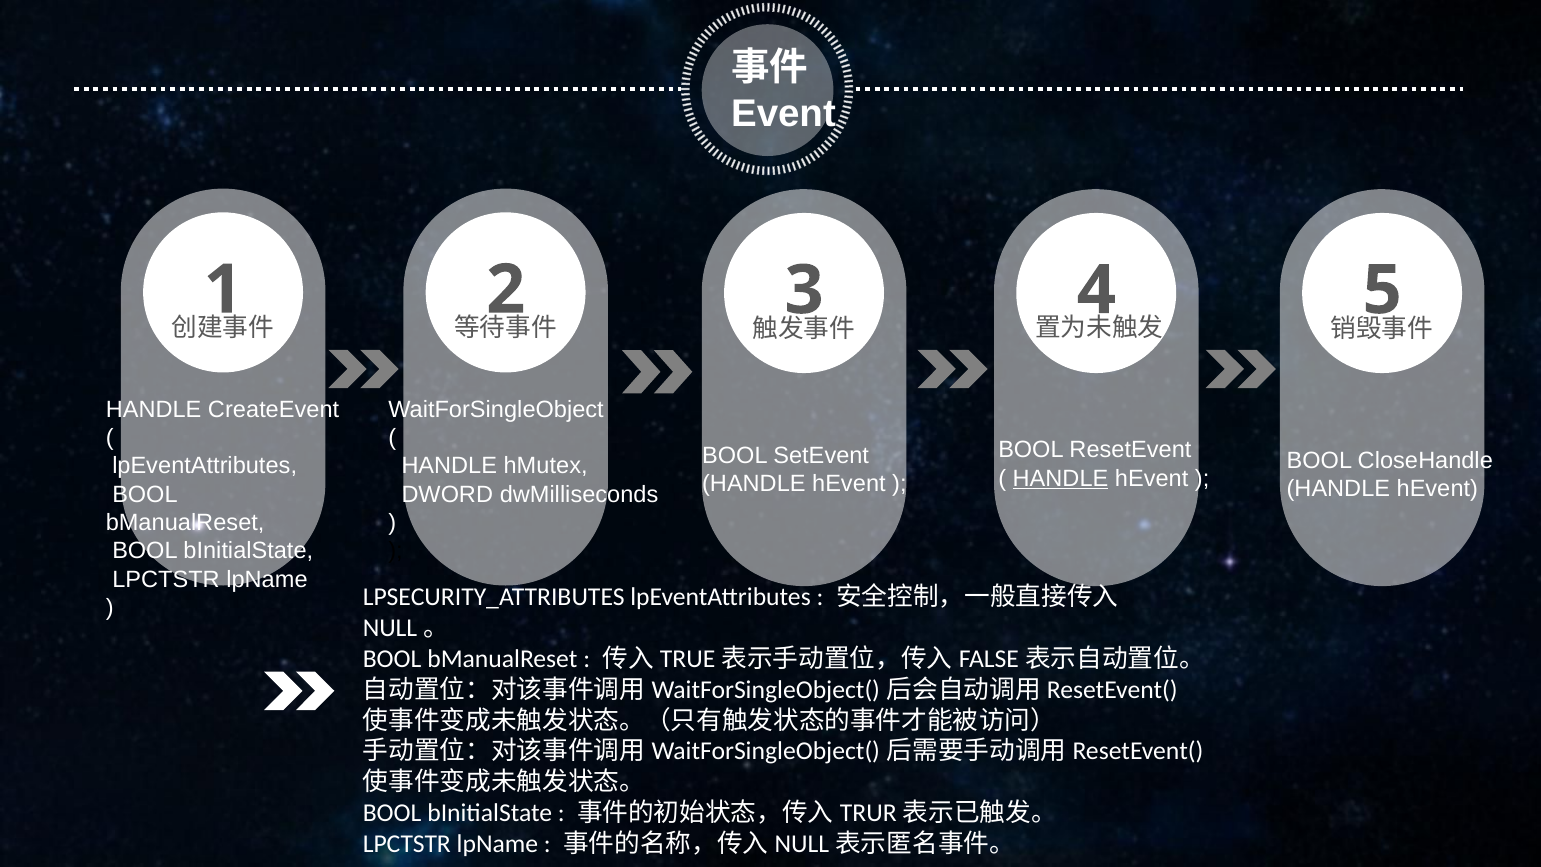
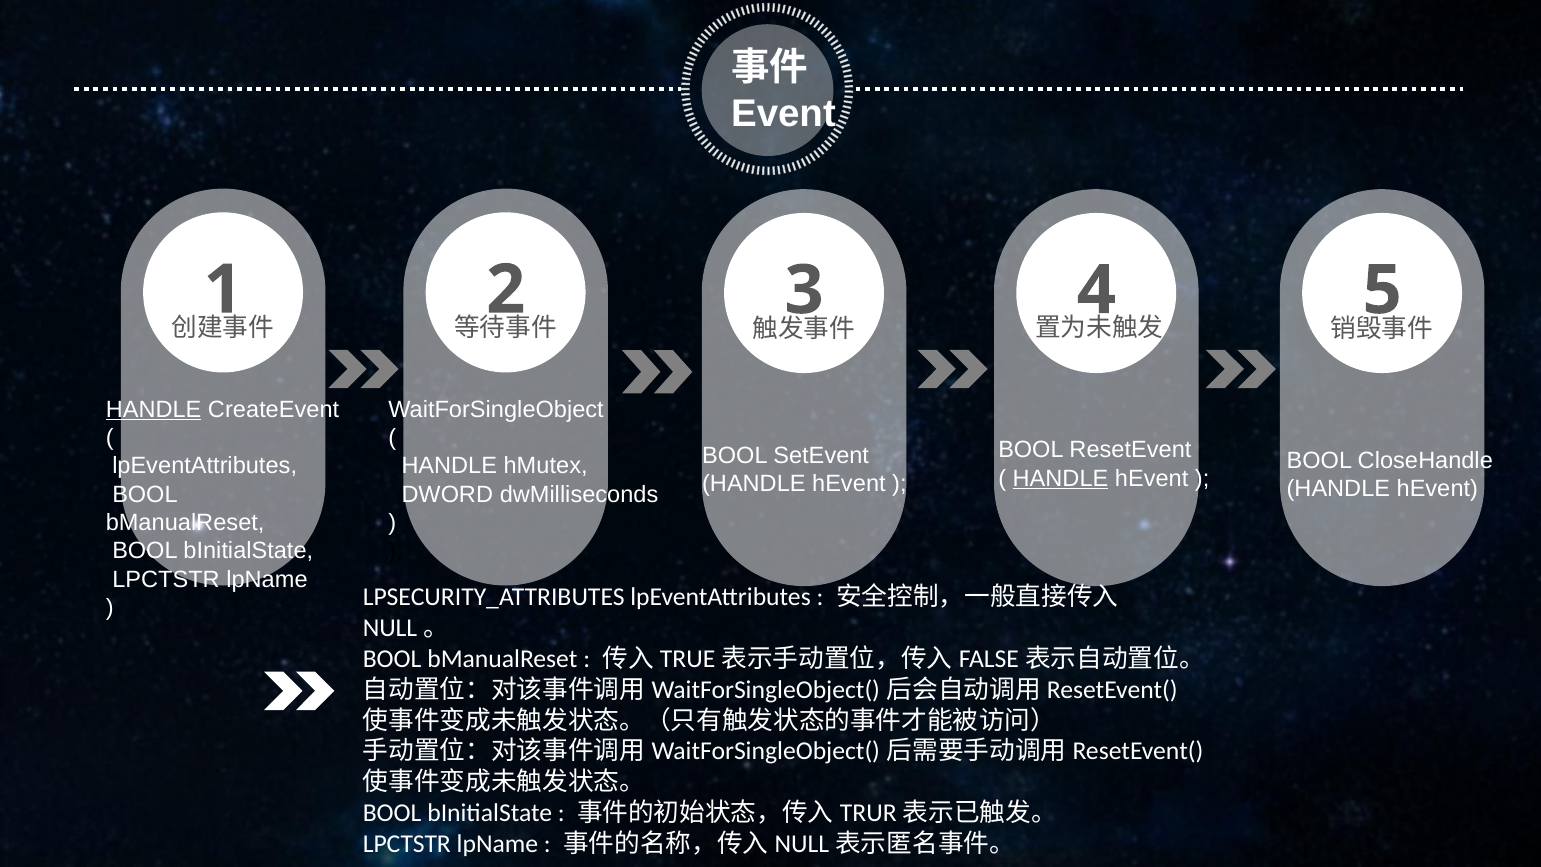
HANDLE at (154, 410) underline: none -> present
